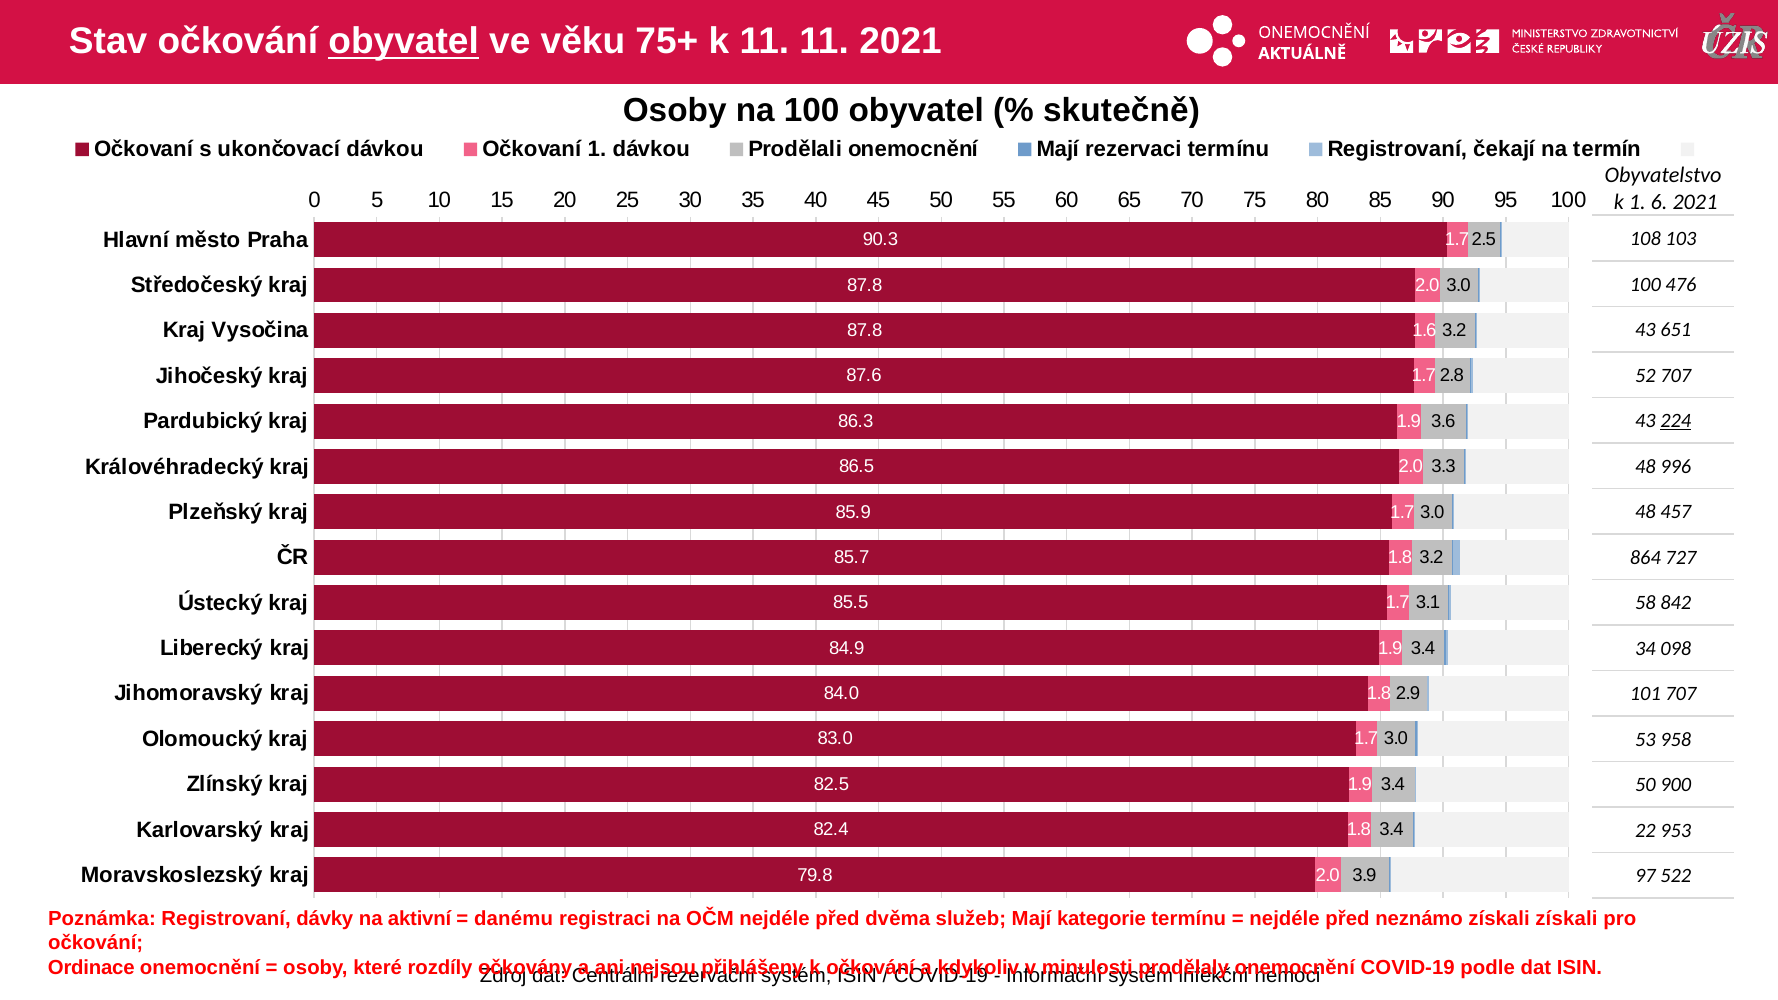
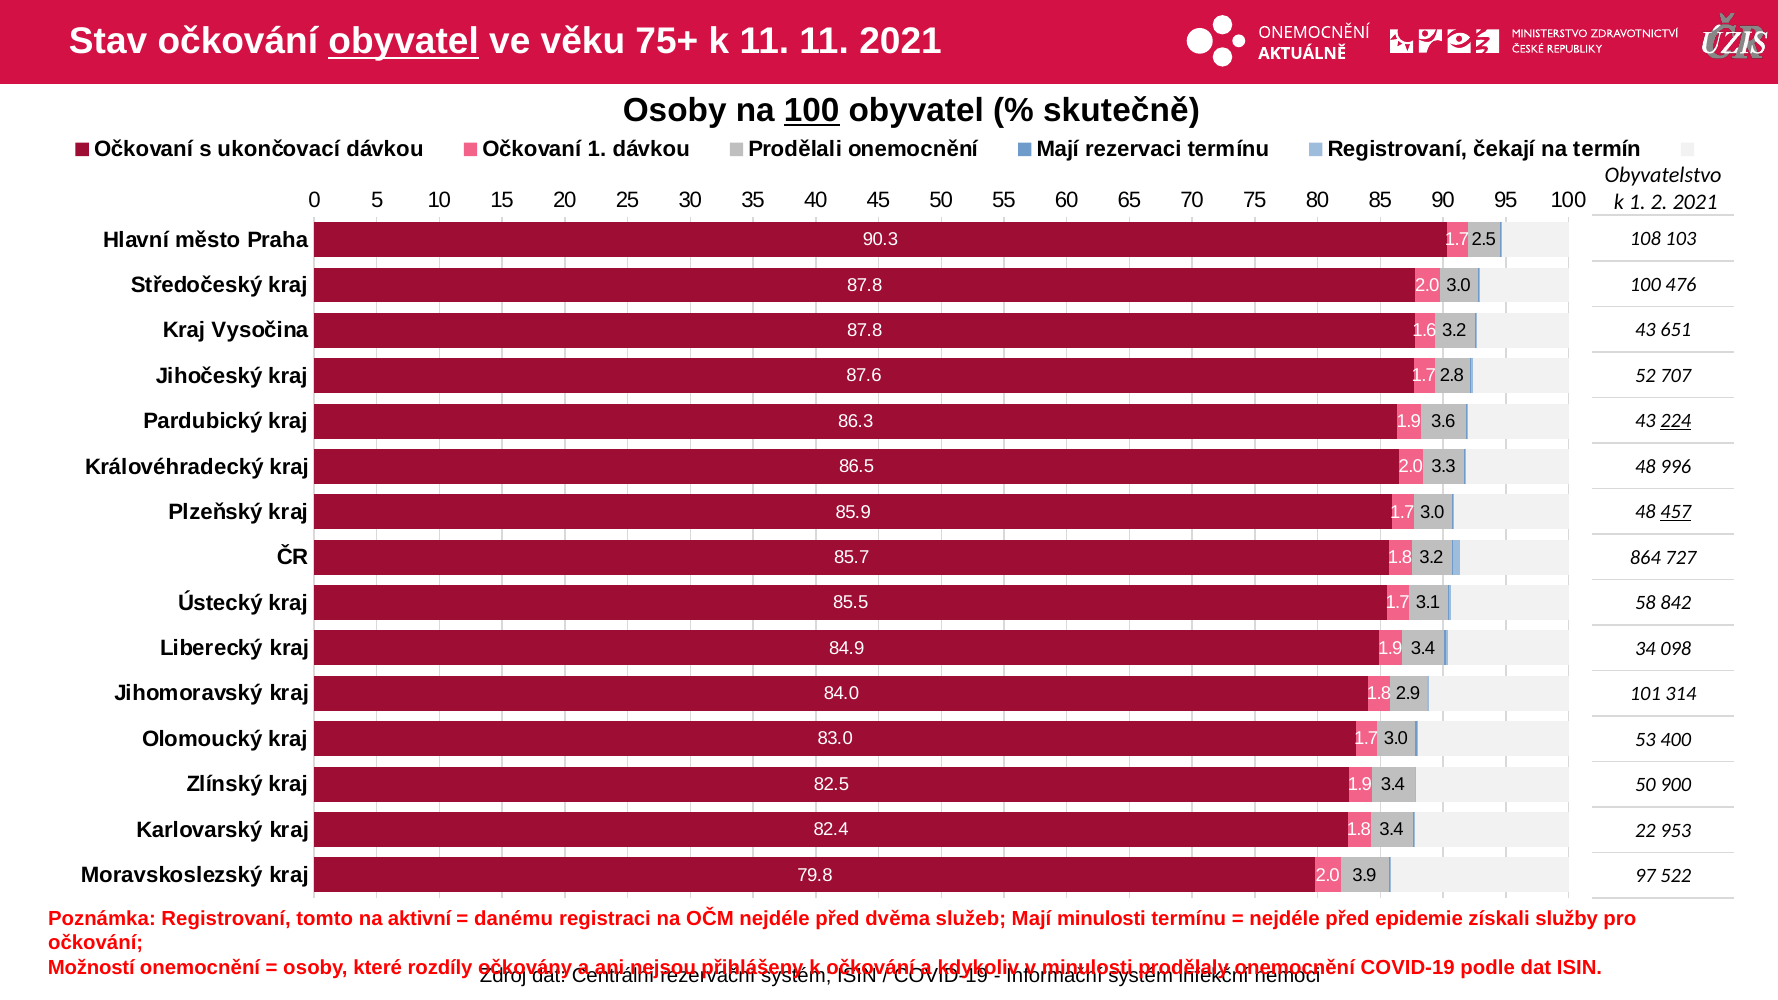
100 at (812, 111) underline: none -> present
6: 6 -> 2
457 underline: none -> present
101 707: 707 -> 314
958: 958 -> 400
dávky: dávky -> tomto
Mají kategorie: kategorie -> minulosti
neznámo: neznámo -> epidemie
získali získali: získali -> služby
Ordinace: Ordinace -> Možností
